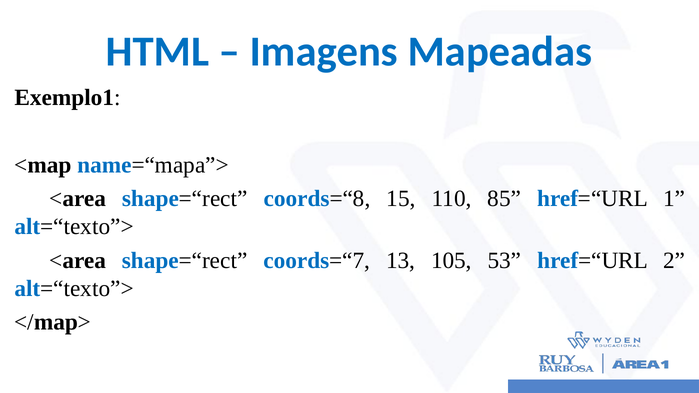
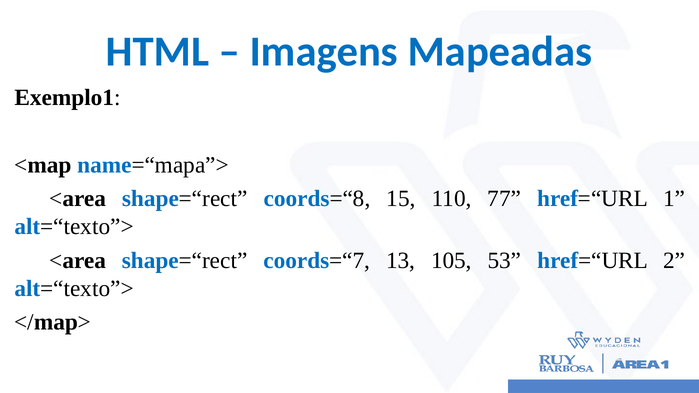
85: 85 -> 77
